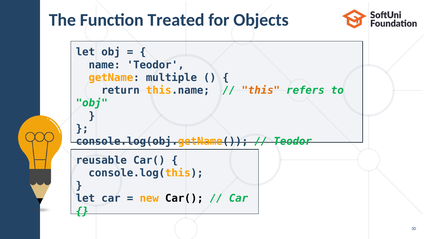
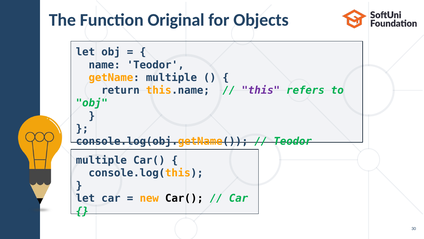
Treated: Treated -> Original
this colour: orange -> purple
reusable at (101, 160): reusable -> multiple
